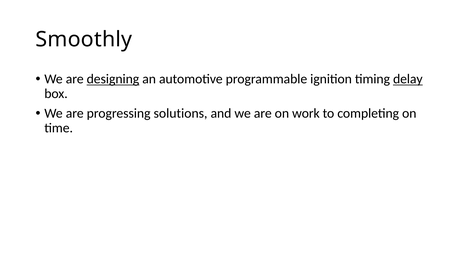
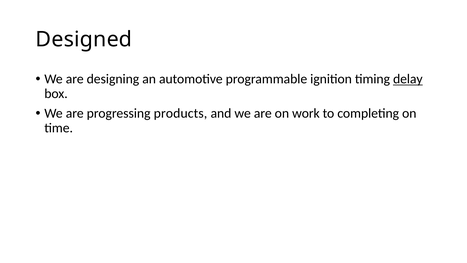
Smoothly: Smoothly -> Designed
designing underline: present -> none
solutions: solutions -> products
